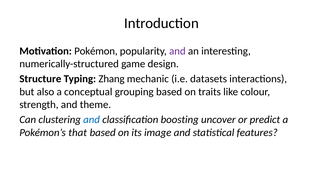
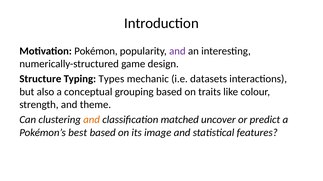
Zhang: Zhang -> Types
and at (92, 120) colour: blue -> orange
boosting: boosting -> matched
that: that -> best
